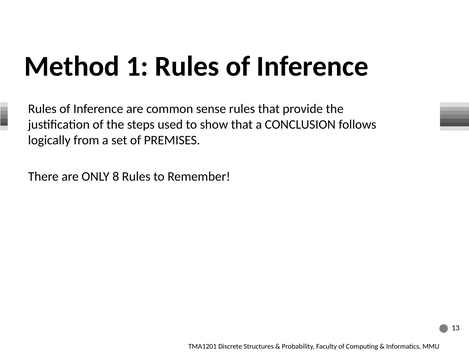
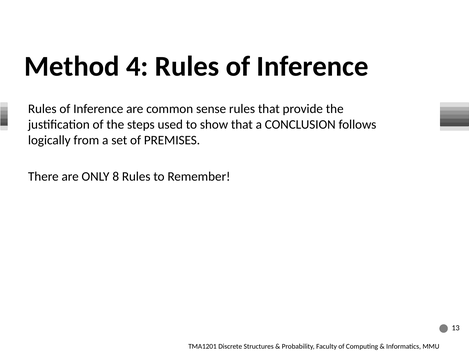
1: 1 -> 4
